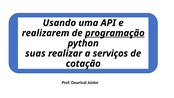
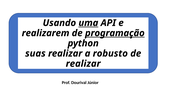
uma underline: none -> present
serviços: serviços -> robusto
cotação at (83, 64): cotação -> realizar
